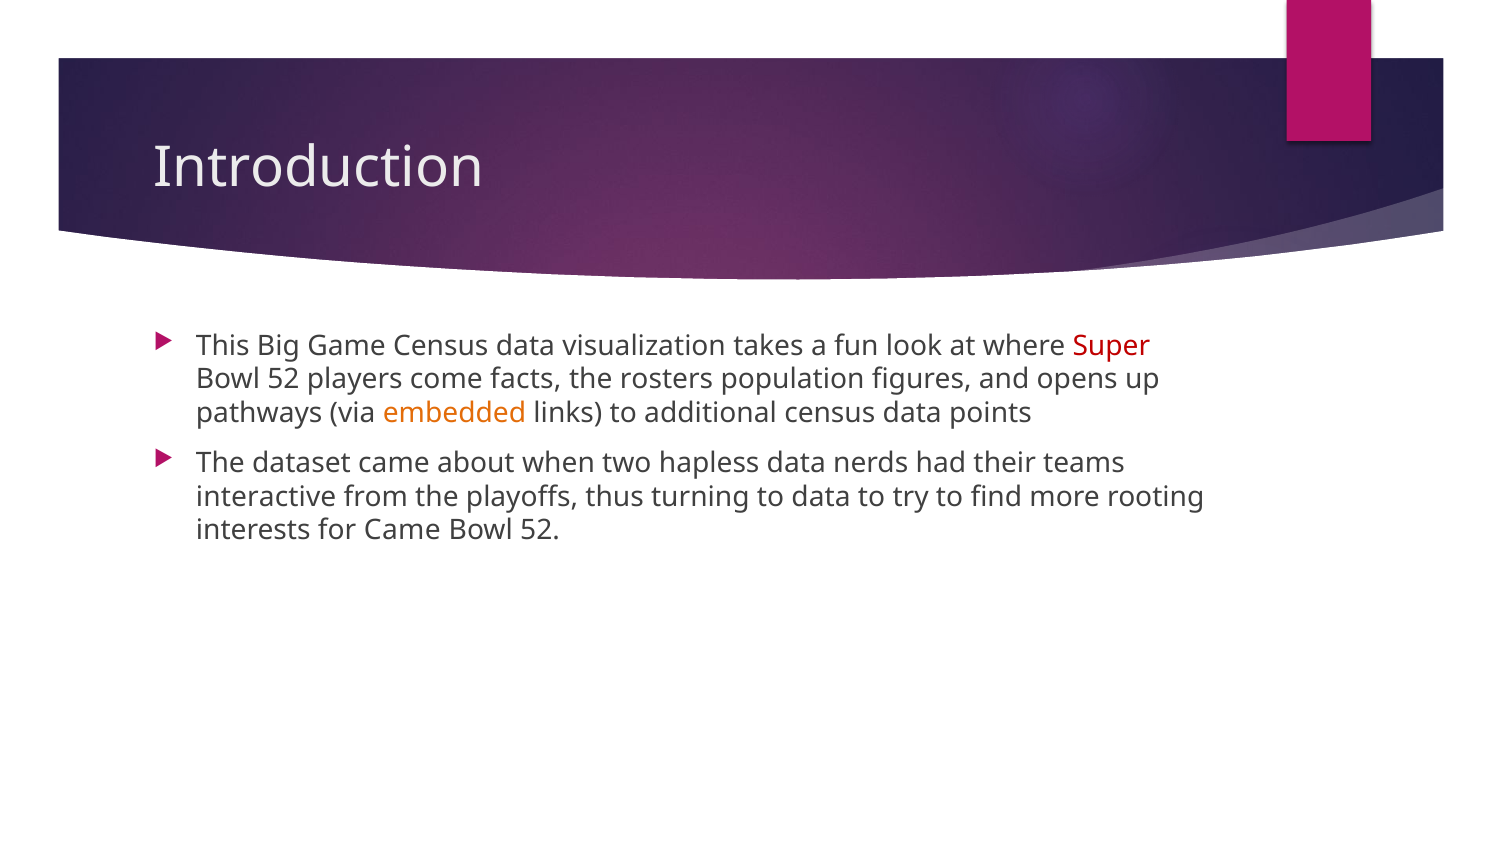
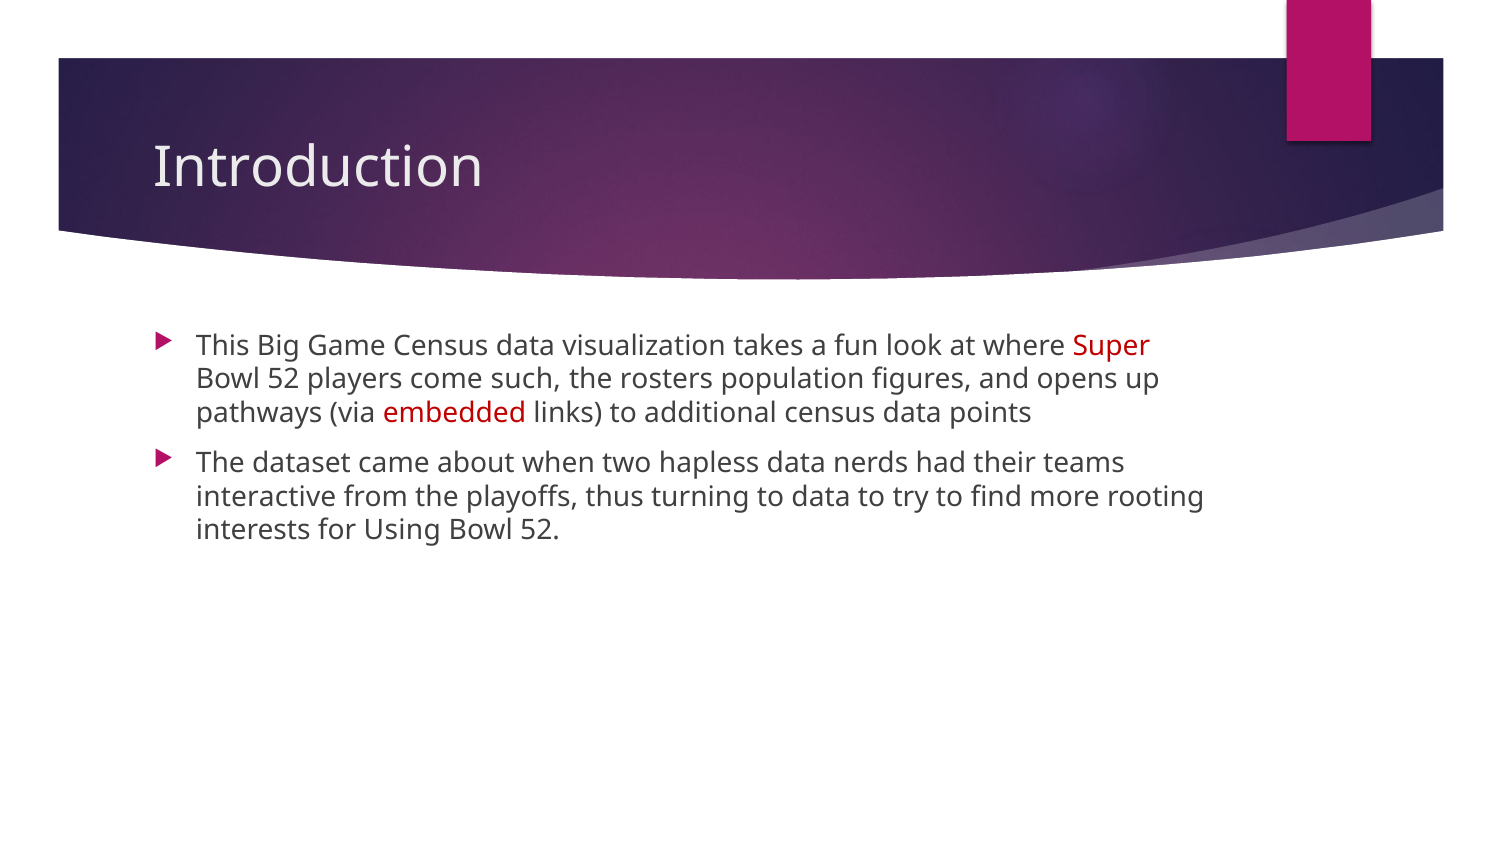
facts: facts -> such
embedded colour: orange -> red
for Came: Came -> Using
